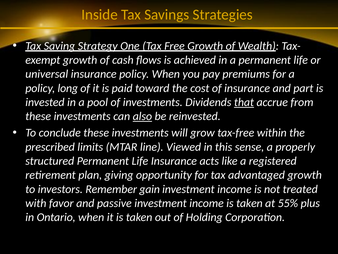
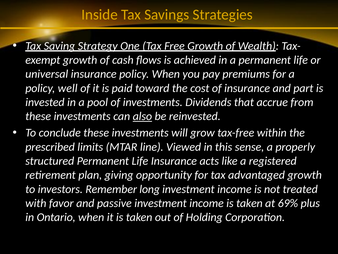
long: long -> well
that underline: present -> none
gain: gain -> long
55%: 55% -> 69%
